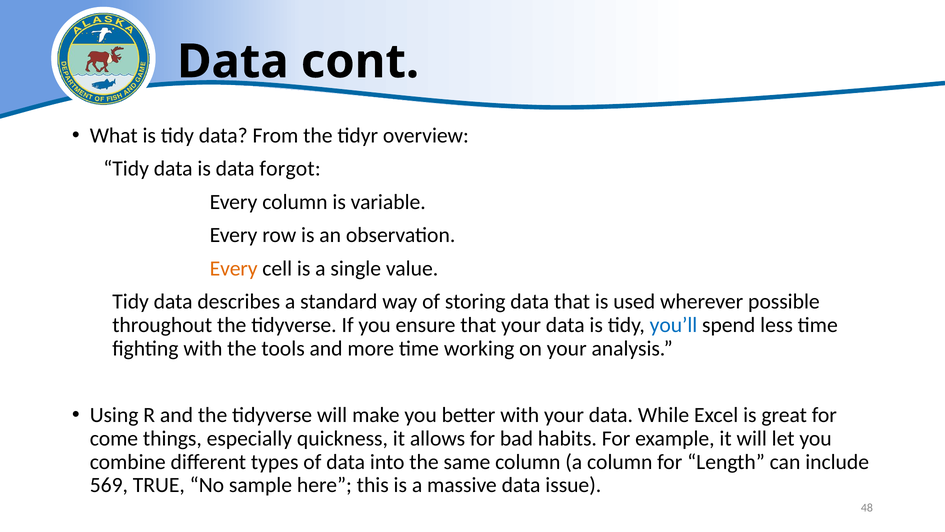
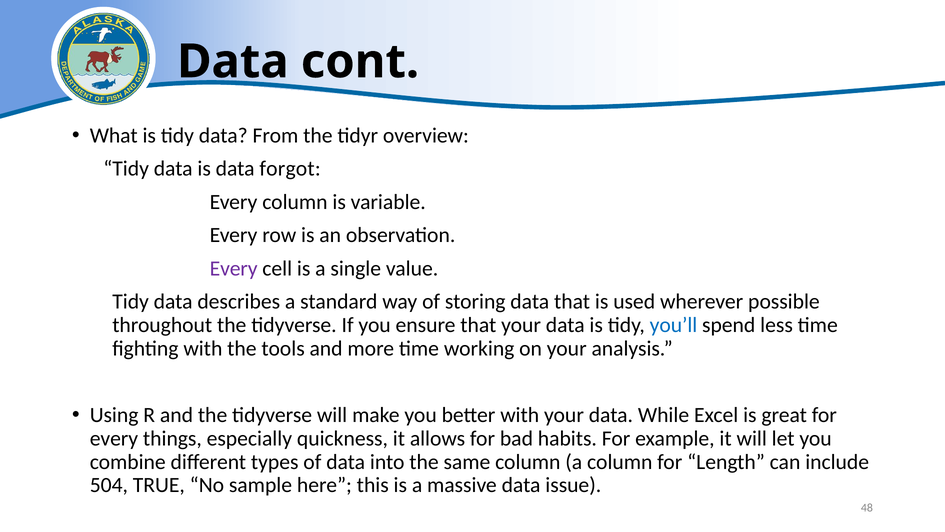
Every at (234, 268) colour: orange -> purple
come at (114, 438): come -> every
569: 569 -> 504
